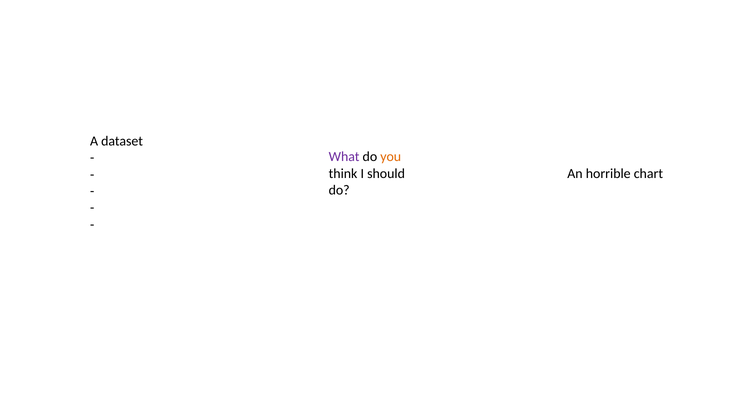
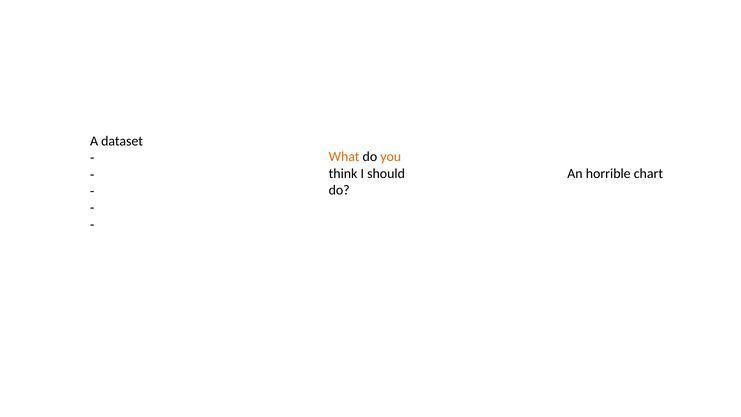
What colour: purple -> orange
